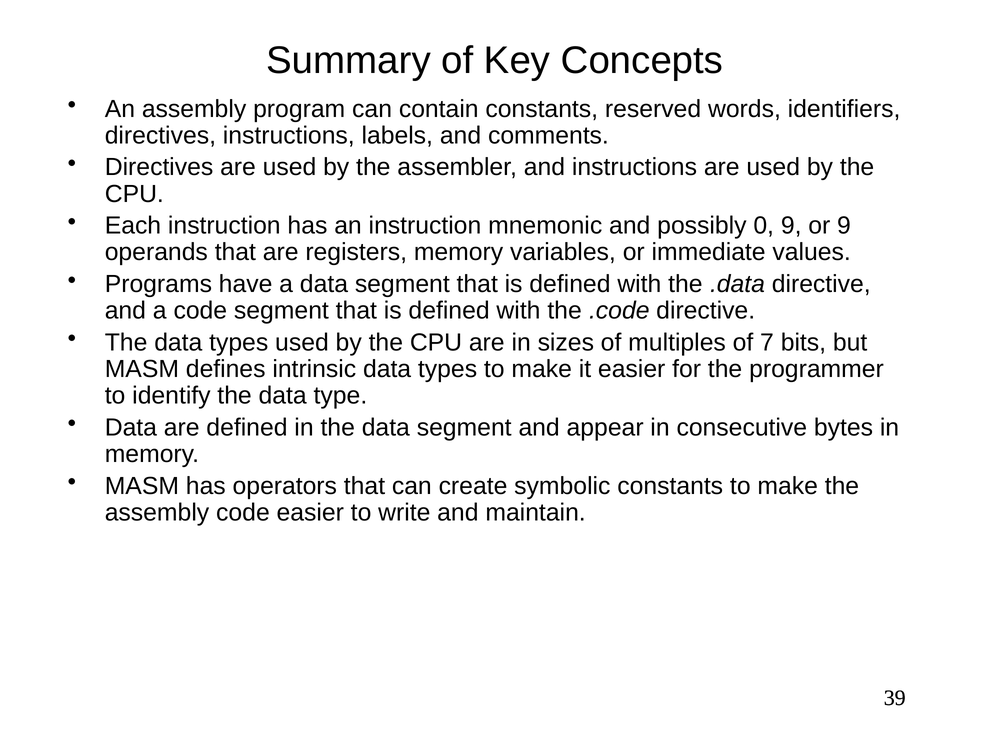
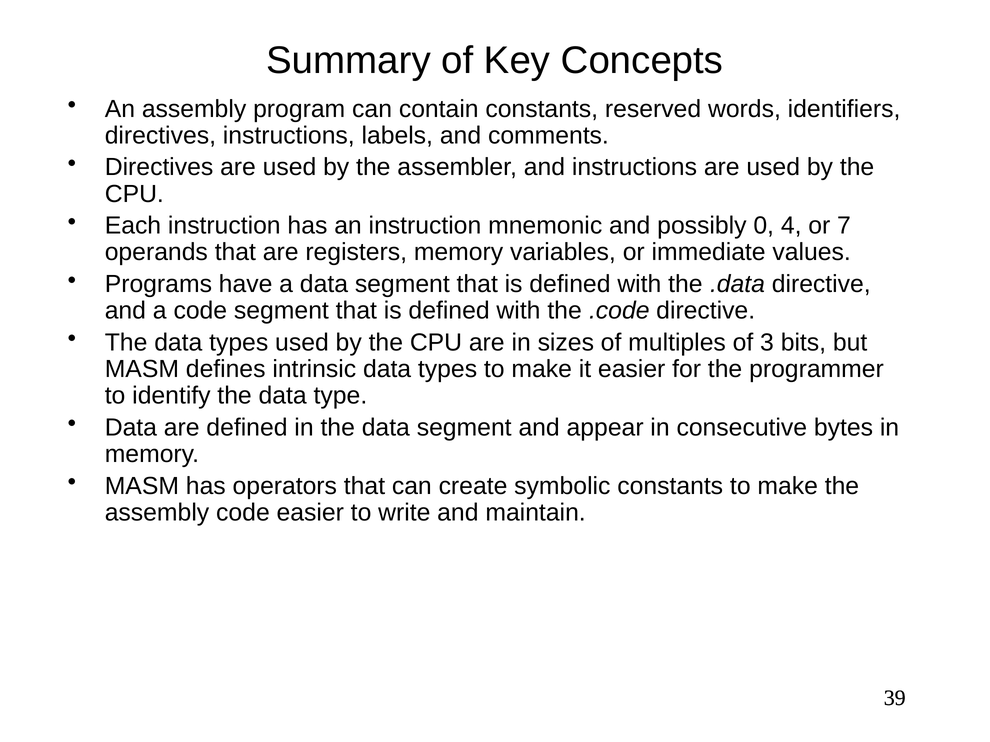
0 9: 9 -> 4
or 9: 9 -> 7
7: 7 -> 3
